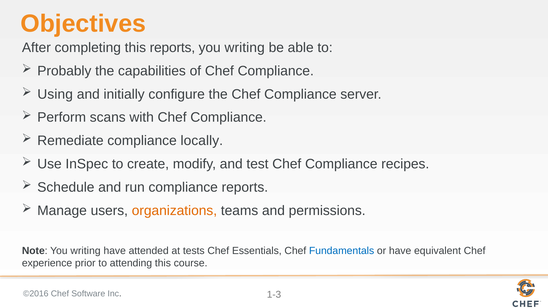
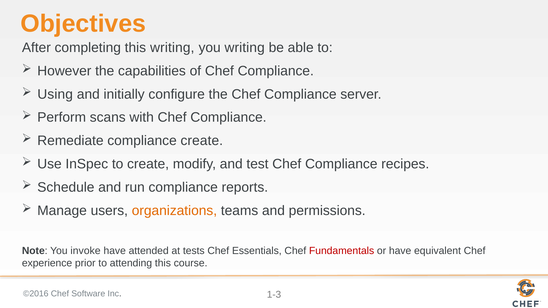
this reports: reports -> writing
Probably: Probably -> However
compliance locally: locally -> create
Note You writing: writing -> invoke
Fundamentals colour: blue -> red
